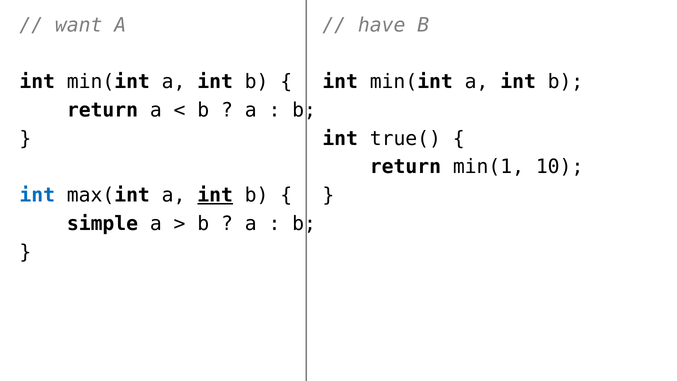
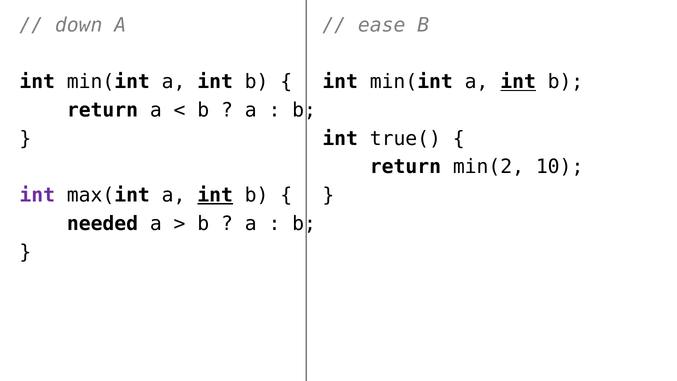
want: want -> down
have: have -> ease
int at (518, 82) underline: none -> present
min(1: min(1 -> min(2
int at (37, 195) colour: blue -> purple
simple: simple -> needed
